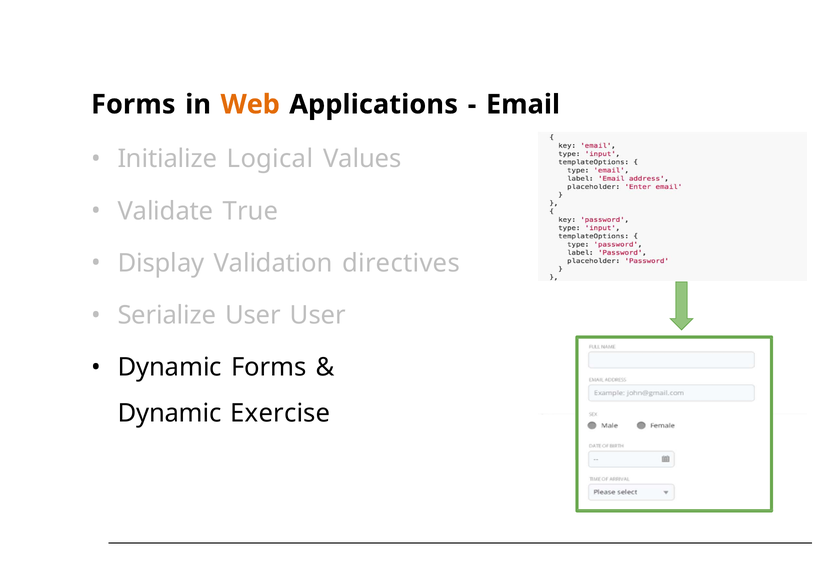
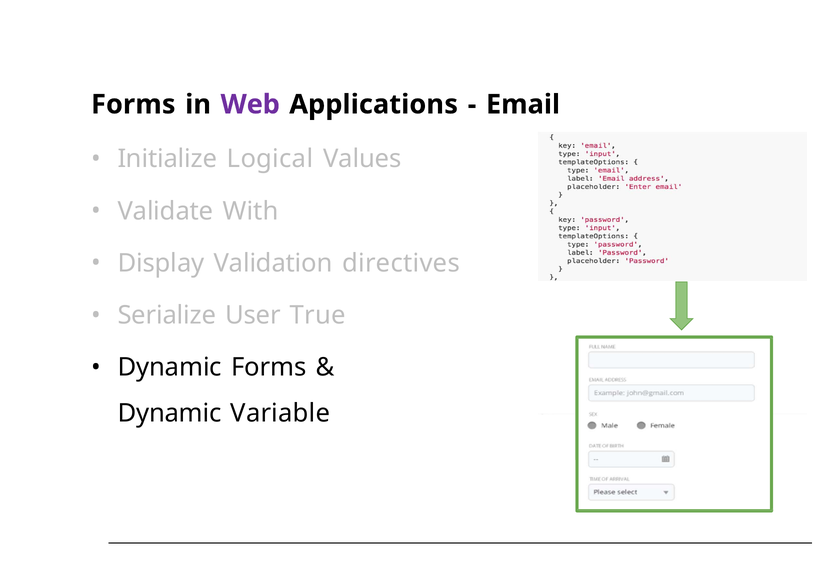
Web colour: orange -> purple
True: True -> With
User User: User -> True
Exercise: Exercise -> Variable
